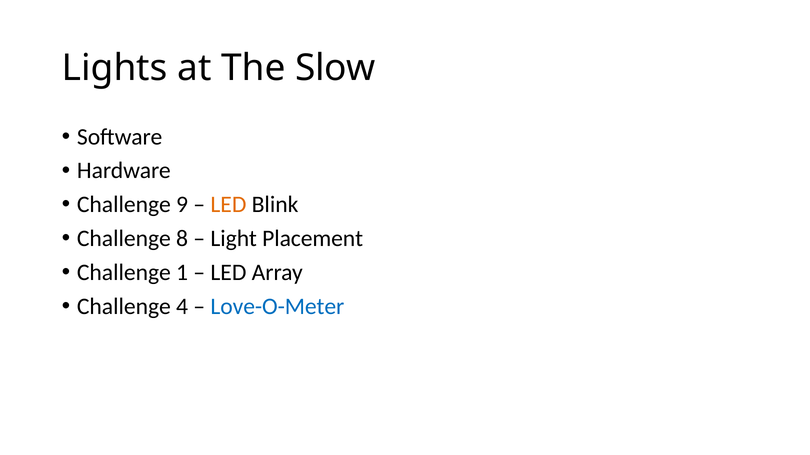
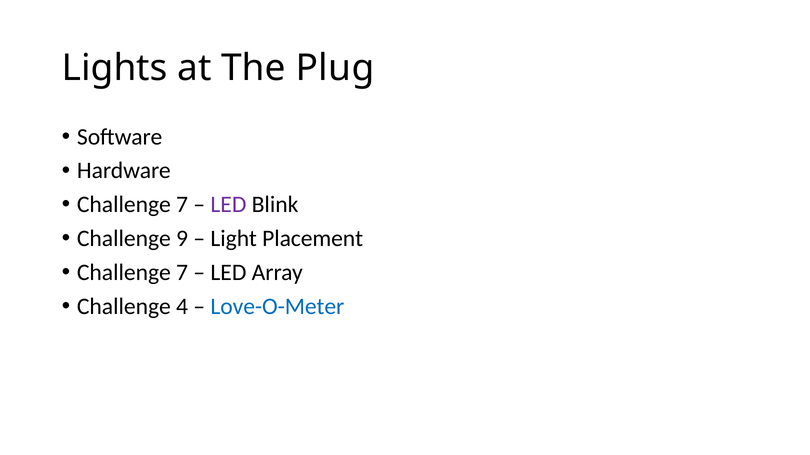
Slow: Slow -> Plug
9 at (182, 205): 9 -> 7
LED at (228, 205) colour: orange -> purple
8: 8 -> 9
1 at (182, 273): 1 -> 7
